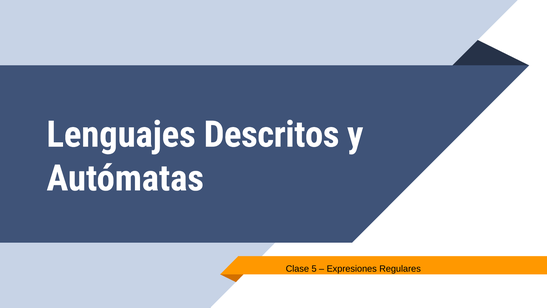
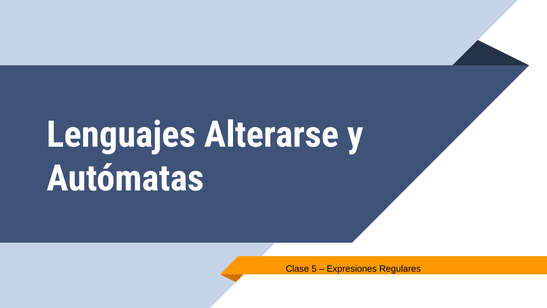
Descritos: Descritos -> Alterarse
